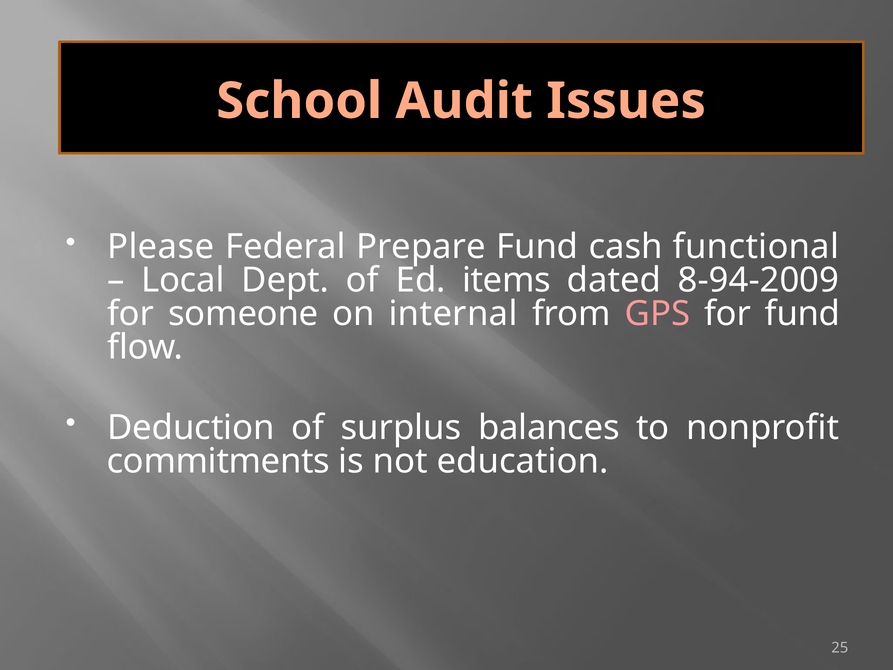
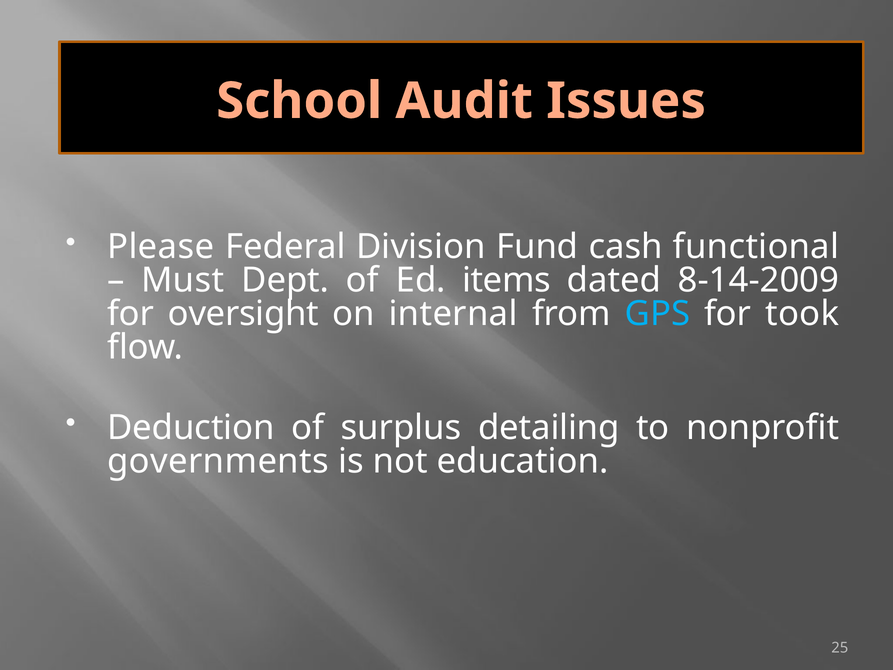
Prepare: Prepare -> Division
Local: Local -> Must
8-94-2009: 8-94-2009 -> 8-14-2009
someone: someone -> oversight
GPS colour: pink -> light blue
for fund: fund -> took
balances: balances -> detailing
commitments: commitments -> governments
